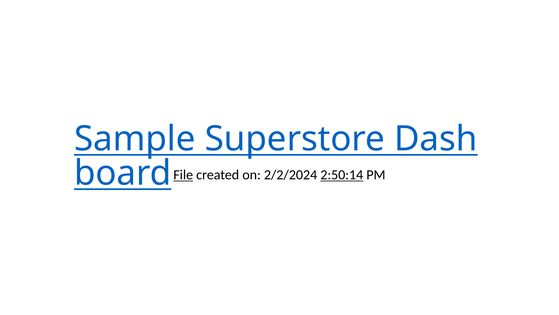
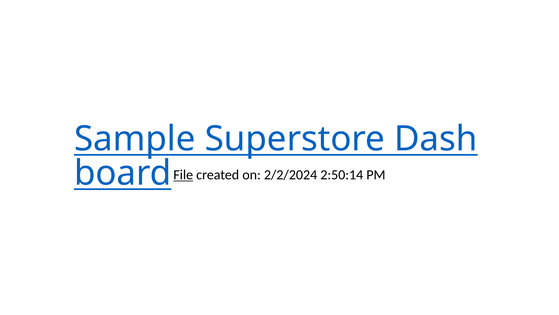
2:50:14 underline: present -> none
